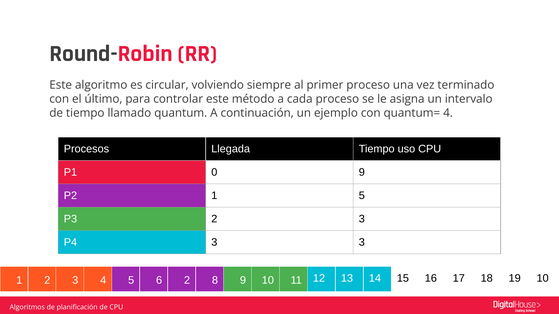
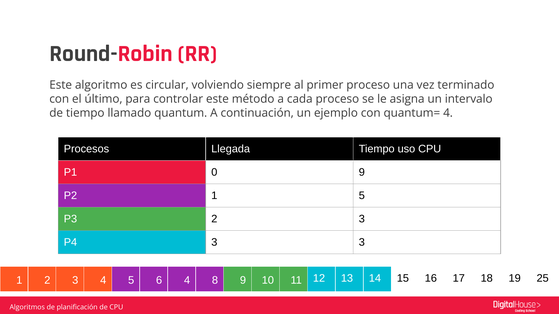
6 2: 2 -> 4
19 10: 10 -> 25
